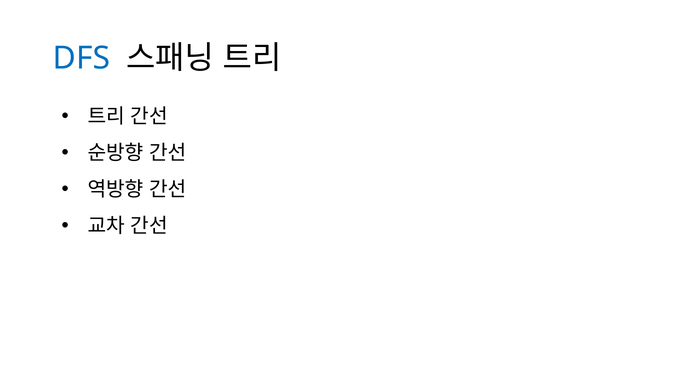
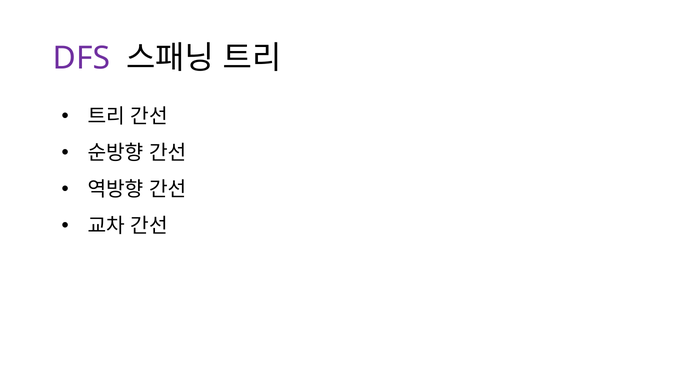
DFS colour: blue -> purple
